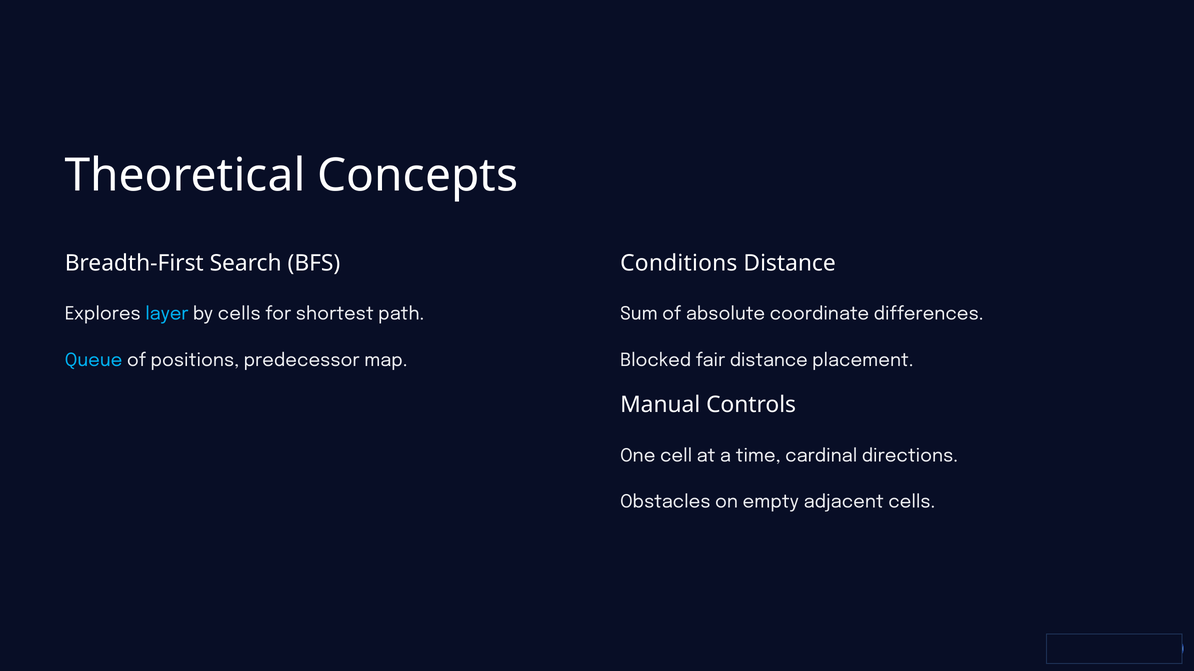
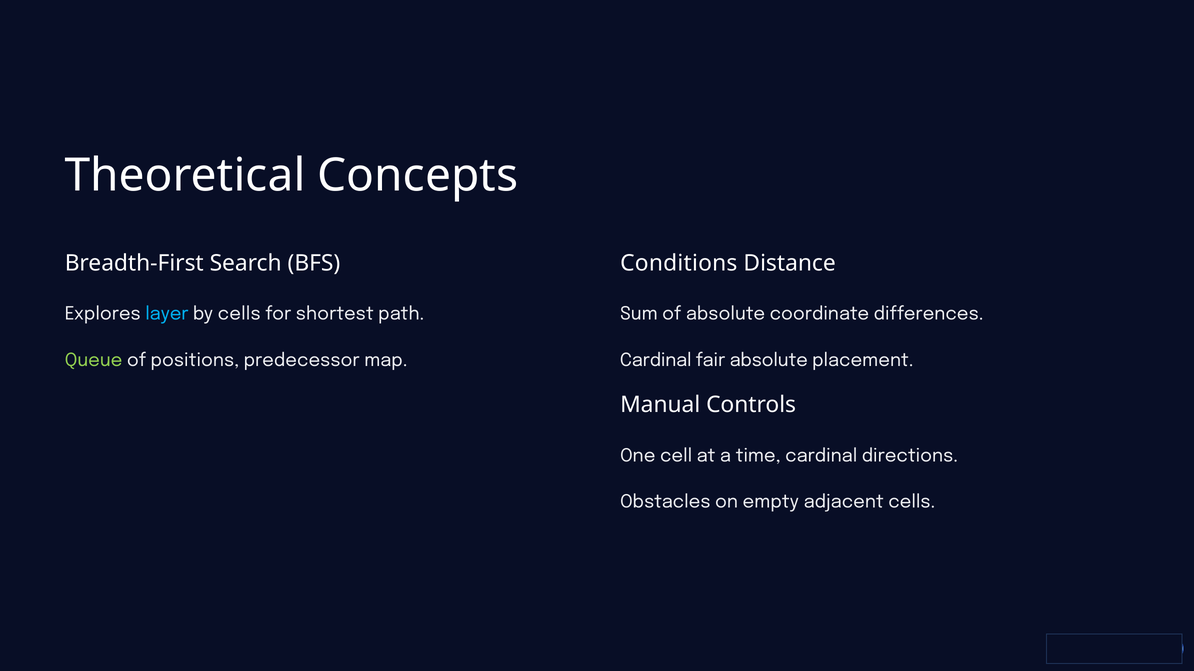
Queue colour: light blue -> light green
Blocked at (656, 361): Blocked -> Cardinal
fair distance: distance -> absolute
